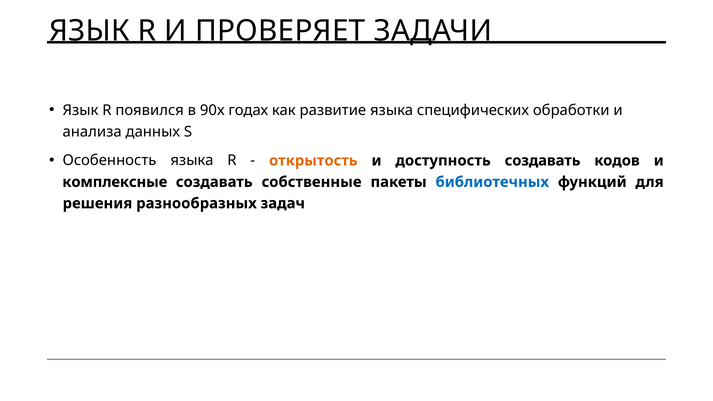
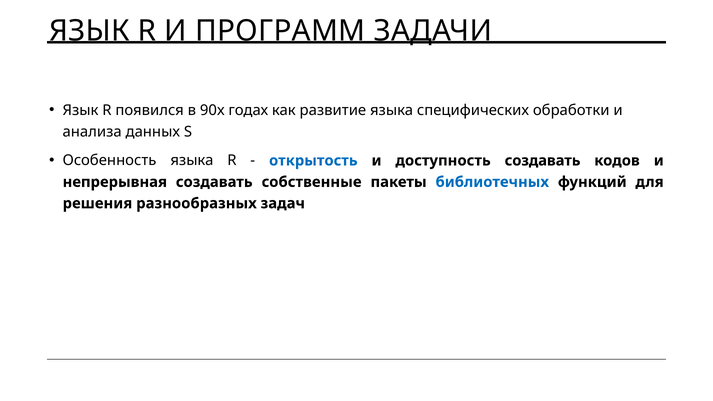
ПРОВЕРЯЕТ: ПРОВЕРЯЕТ -> ПРОГРАММ
открытость colour: orange -> blue
комплексные: комплексные -> непрерывная
